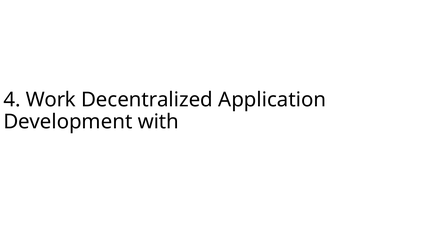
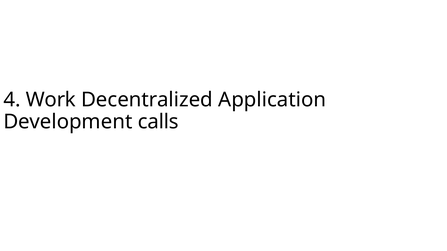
with: with -> calls
